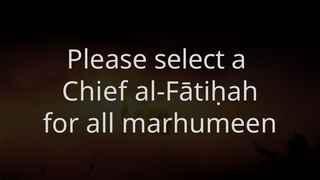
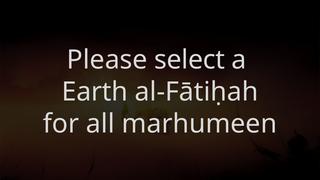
Chief: Chief -> Earth
